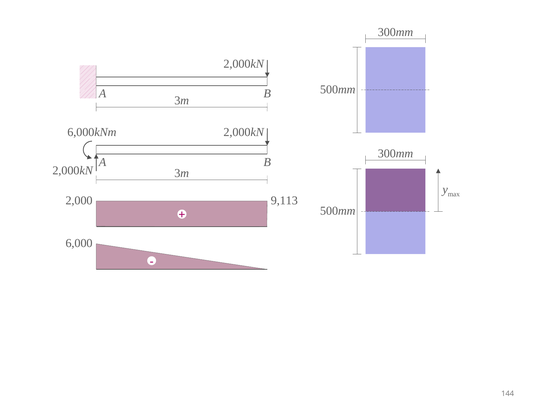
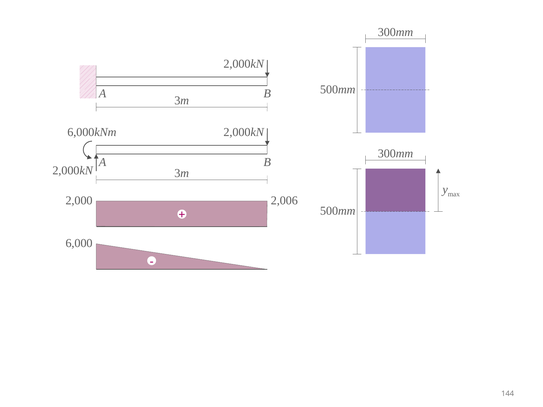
9,113: 9,113 -> 2,006
